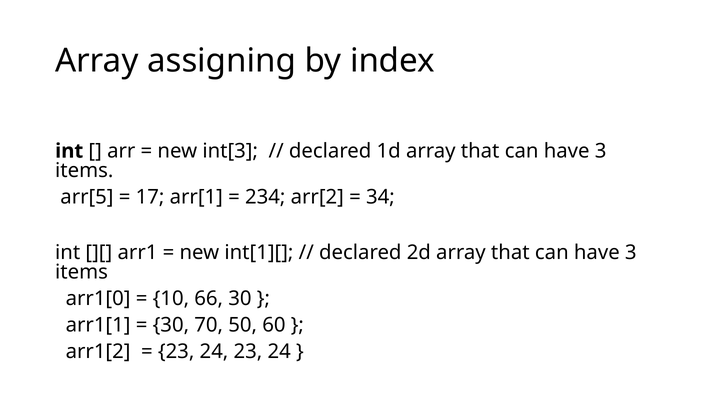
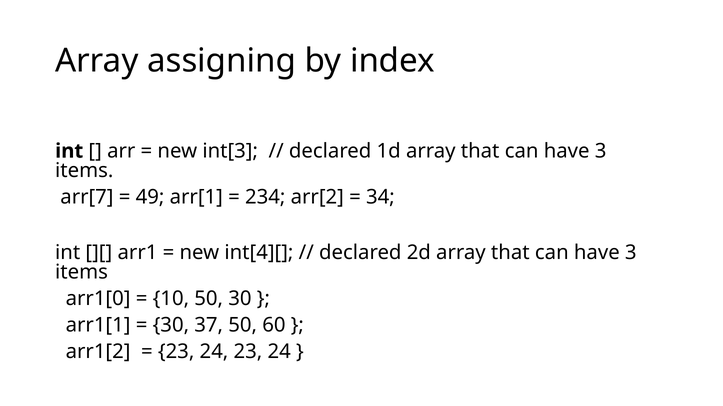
arr[5: arr[5 -> arr[7
17: 17 -> 49
int[1][: int[1][ -> int[4][
10 66: 66 -> 50
70: 70 -> 37
